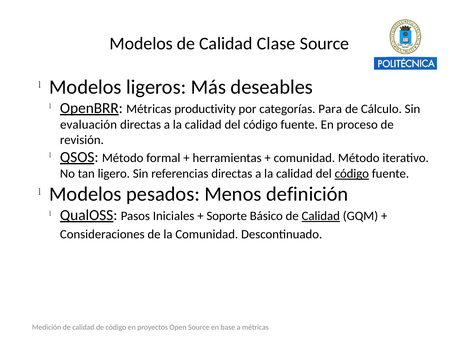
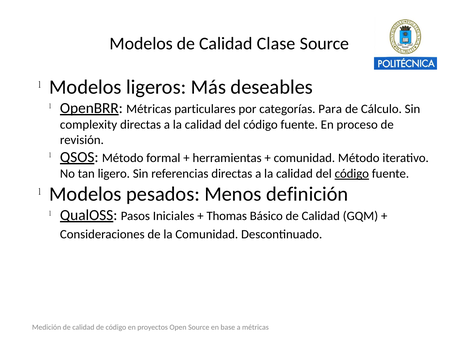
productivity: productivity -> particulares
evaluación: evaluación -> complexity
Soporte: Soporte -> Thomas
Calidad at (321, 216) underline: present -> none
